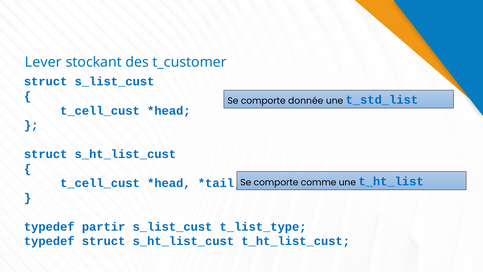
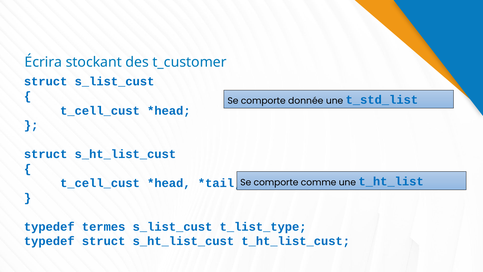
Lever: Lever -> Écrira
partir: partir -> termes
